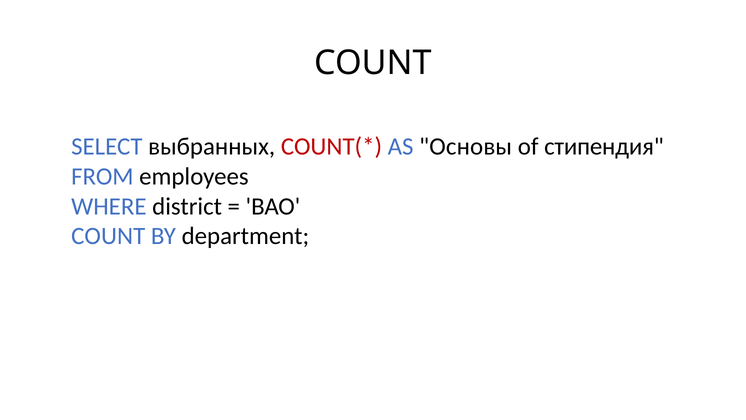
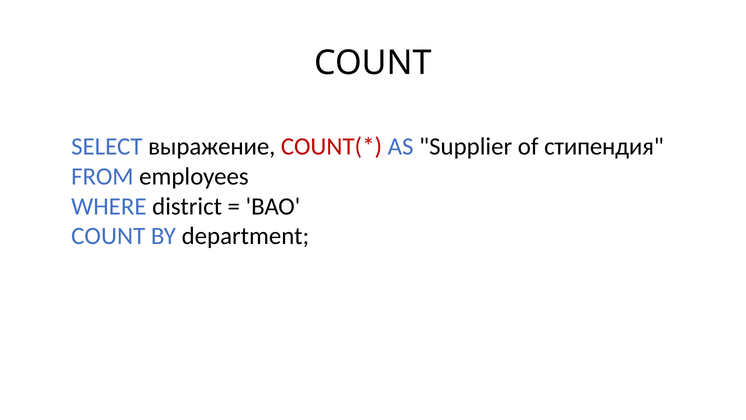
выбранных: выбранных -> выражение
Основы: Основы -> Supplier
